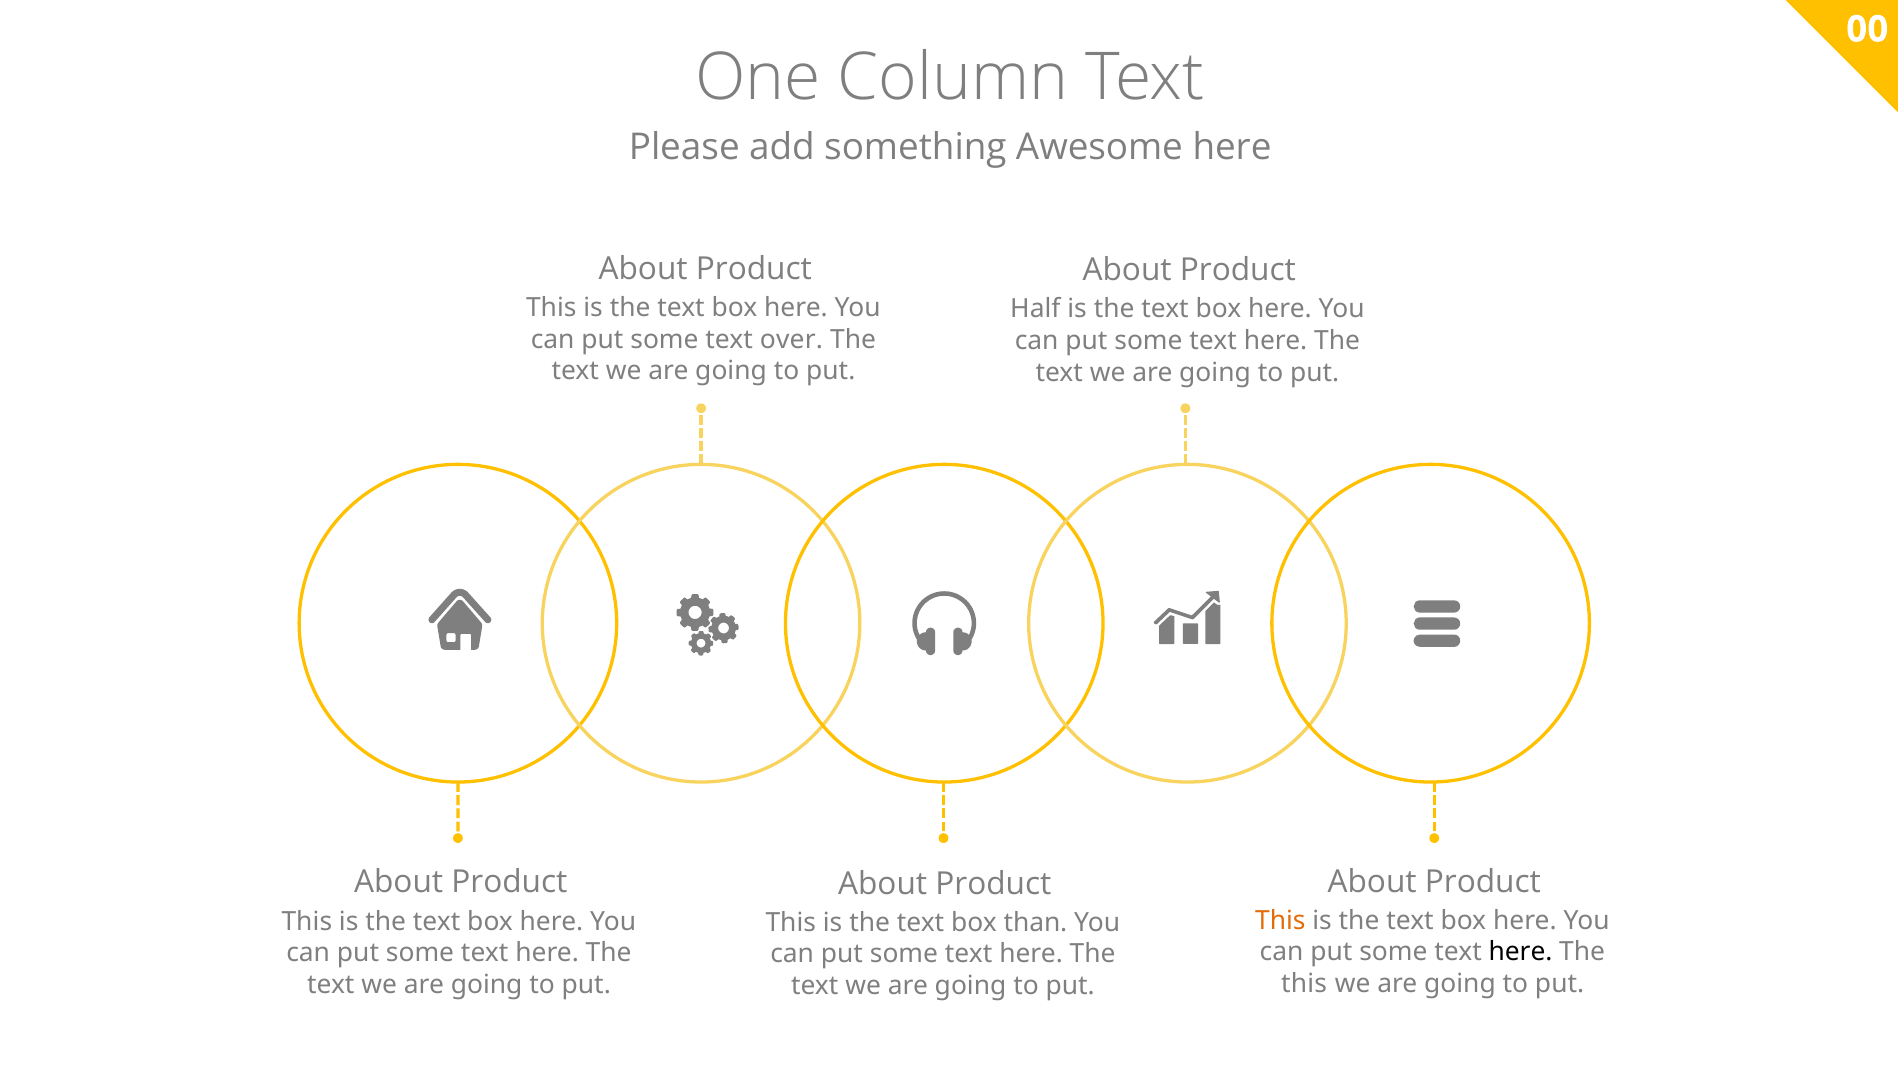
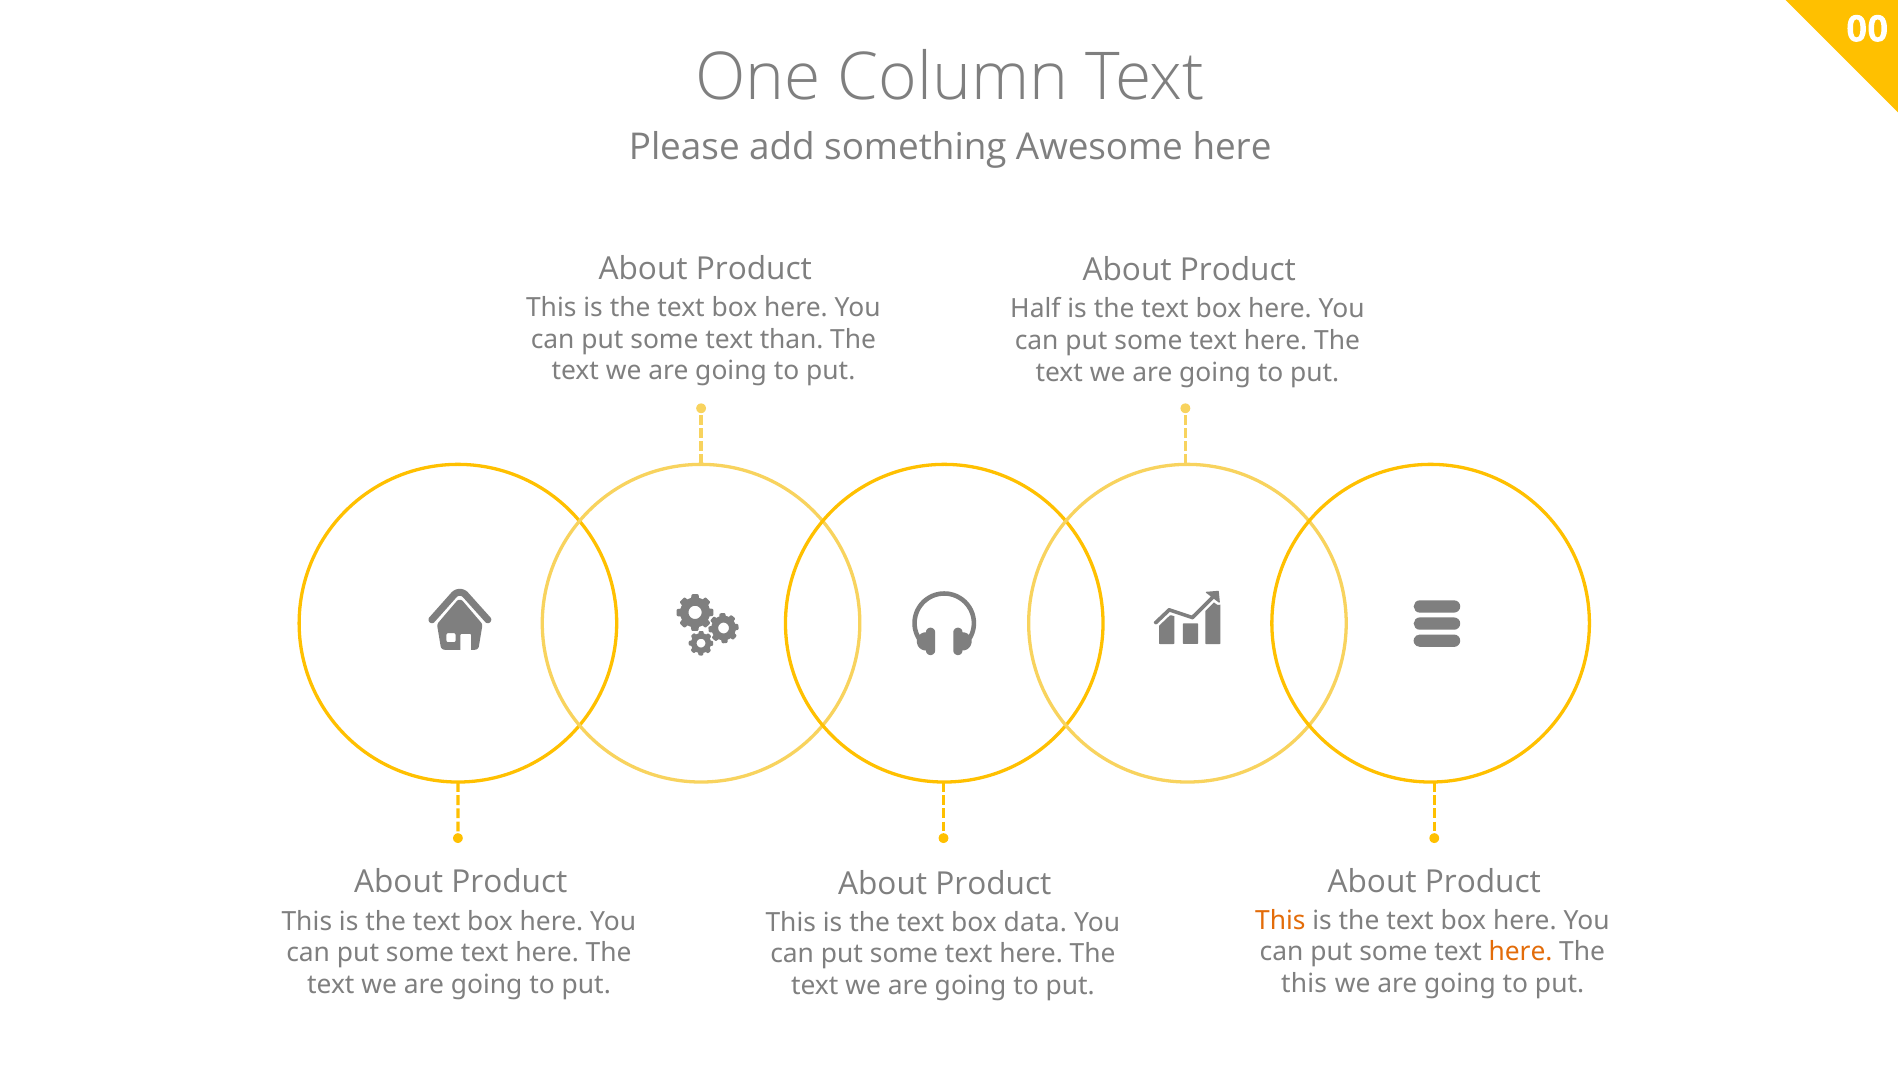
over: over -> than
than: than -> data
here at (1521, 952) colour: black -> orange
